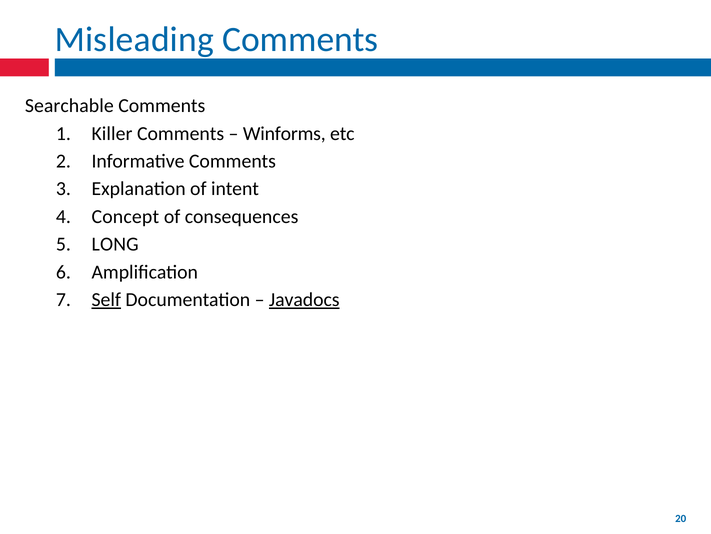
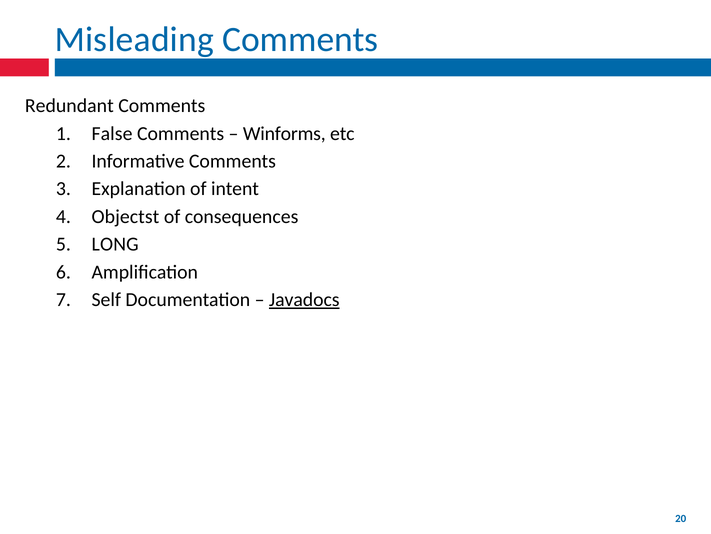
Searchable: Searchable -> Redundant
Killer: Killer -> False
Concept: Concept -> Objectst
Self underline: present -> none
